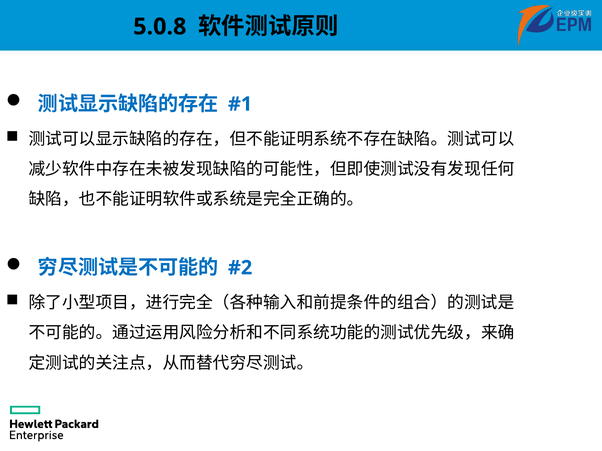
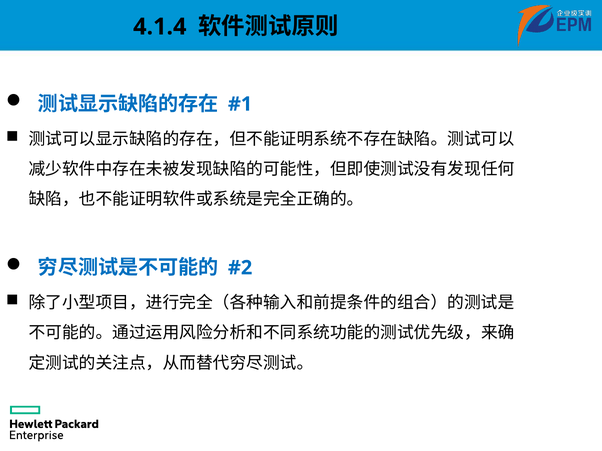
5.0.8: 5.0.8 -> 4.1.4
